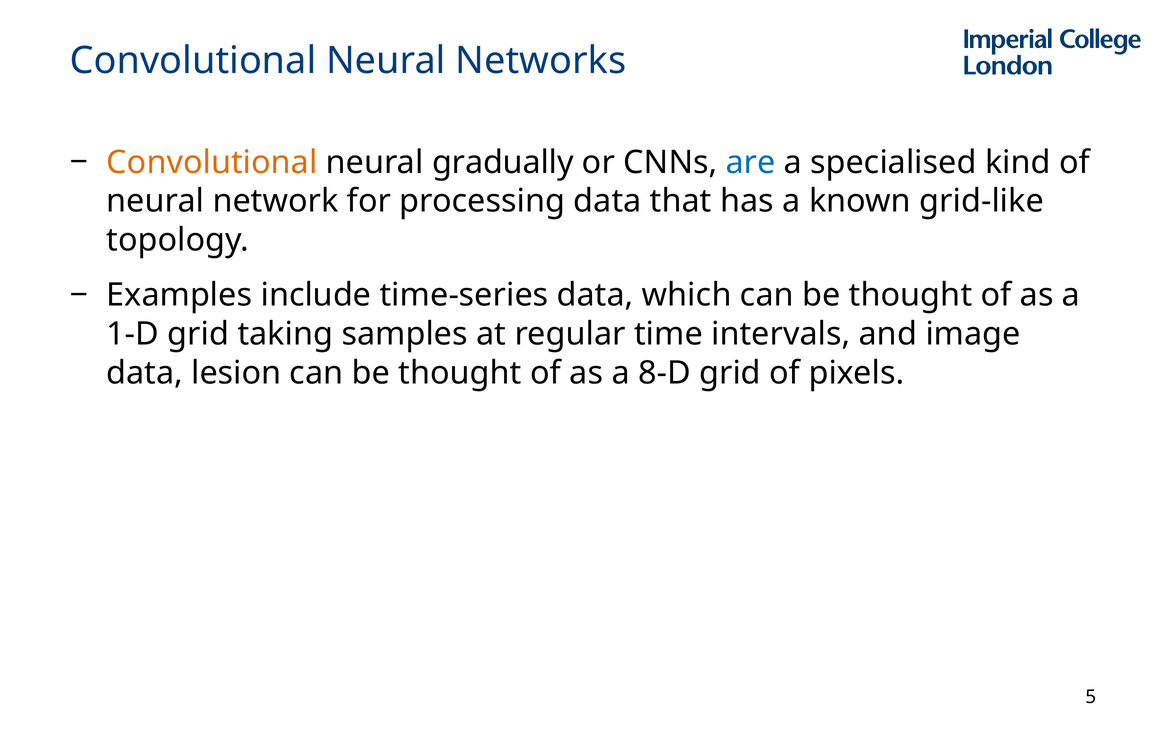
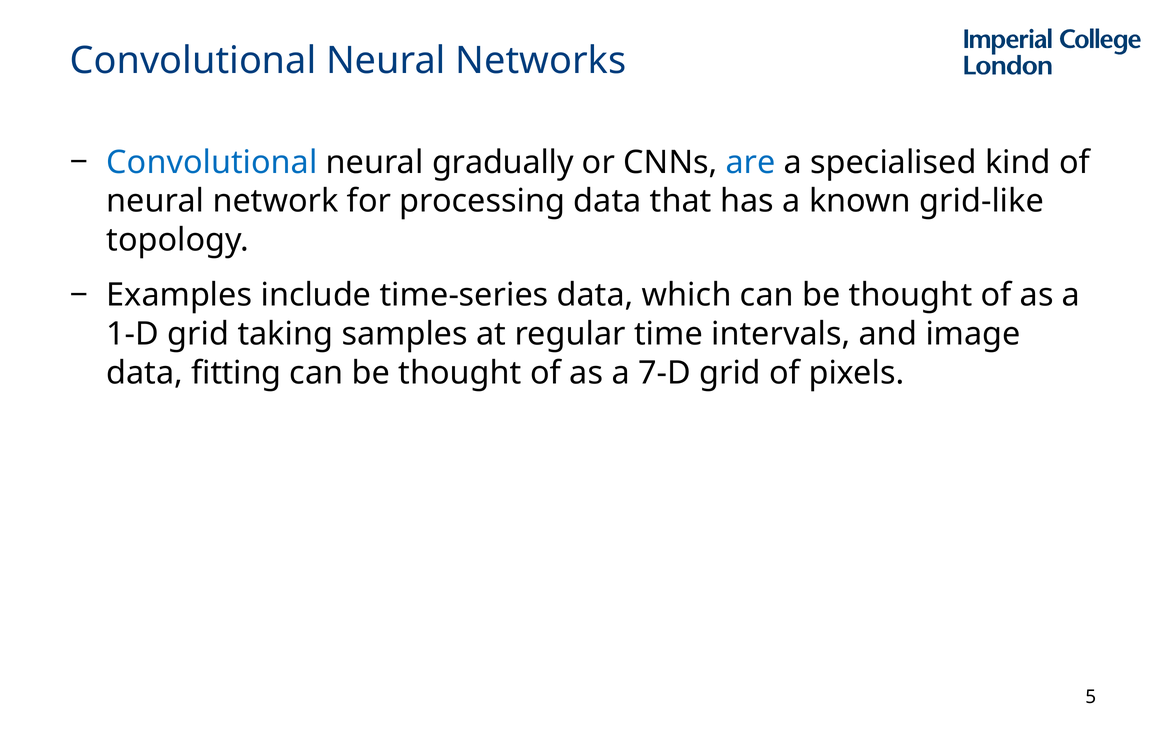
Convolutional at (212, 162) colour: orange -> blue
lesion: lesion -> fitting
8-D: 8-D -> 7-D
